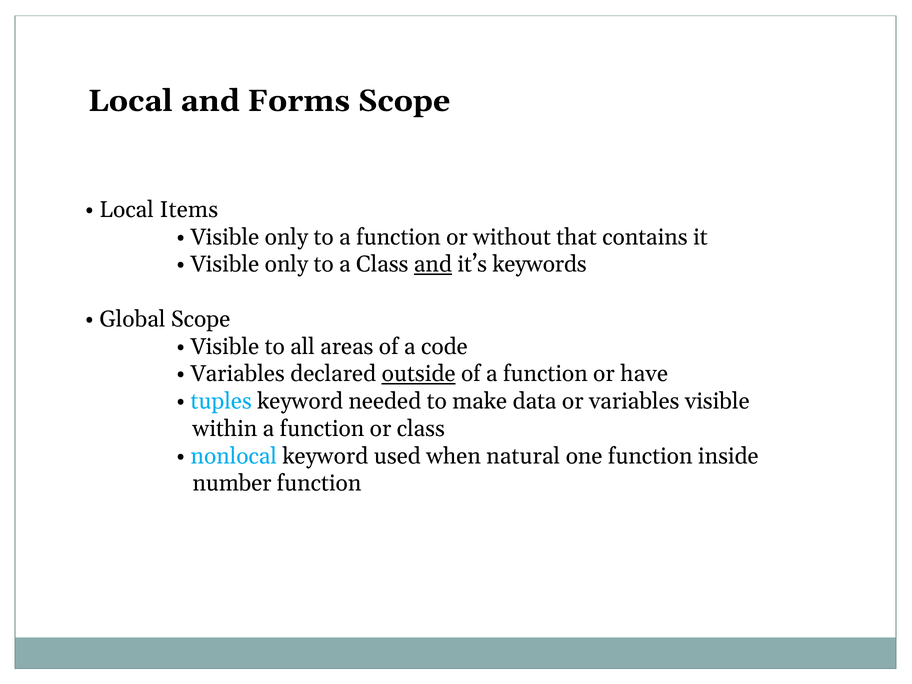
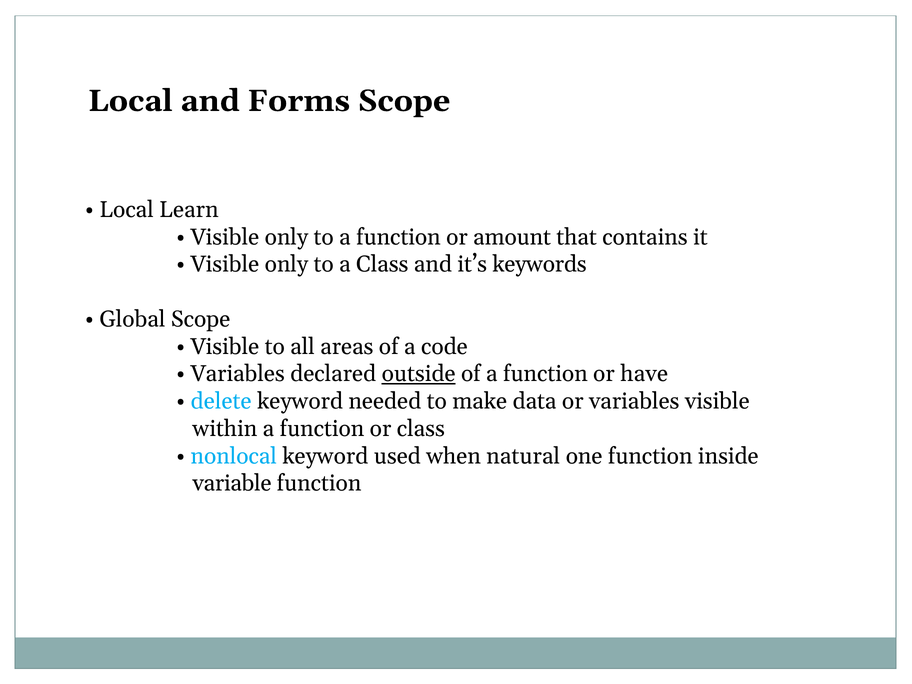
Items: Items -> Learn
without: without -> amount
and at (433, 264) underline: present -> none
tuples: tuples -> delete
number: number -> variable
